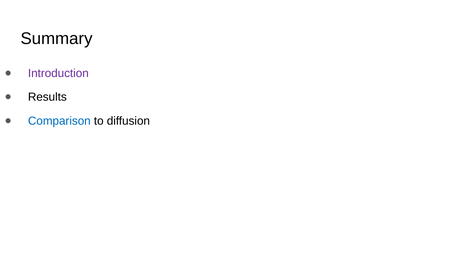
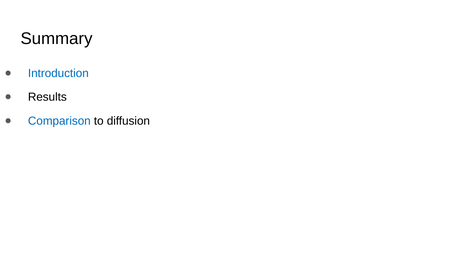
Introduction colour: purple -> blue
